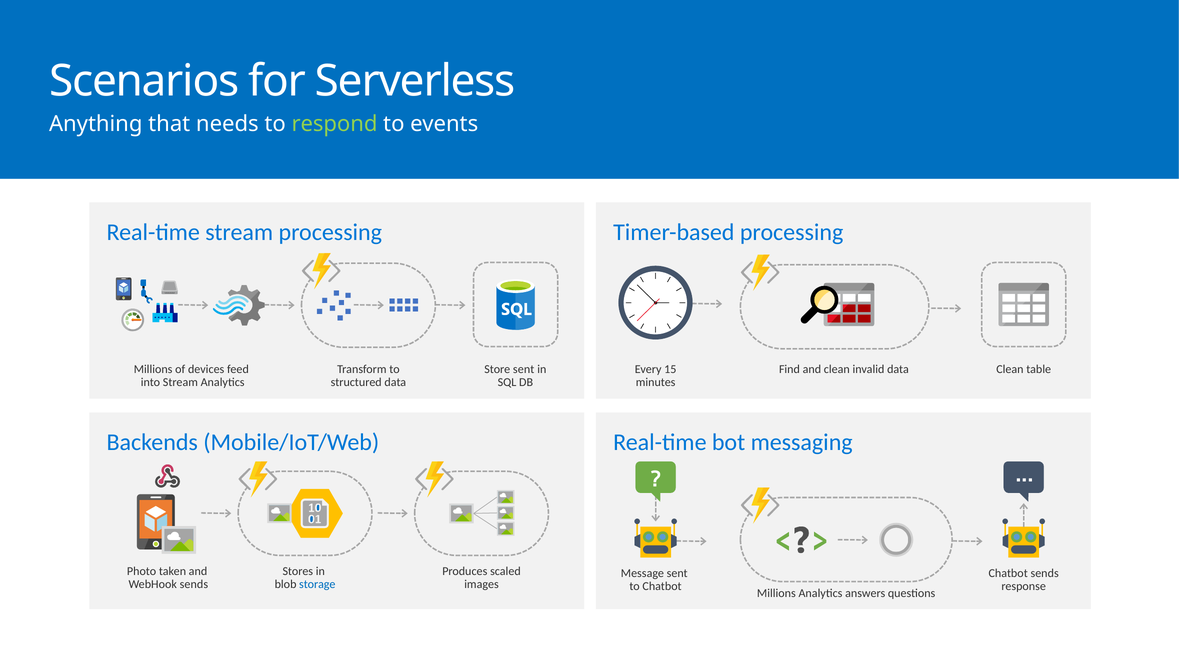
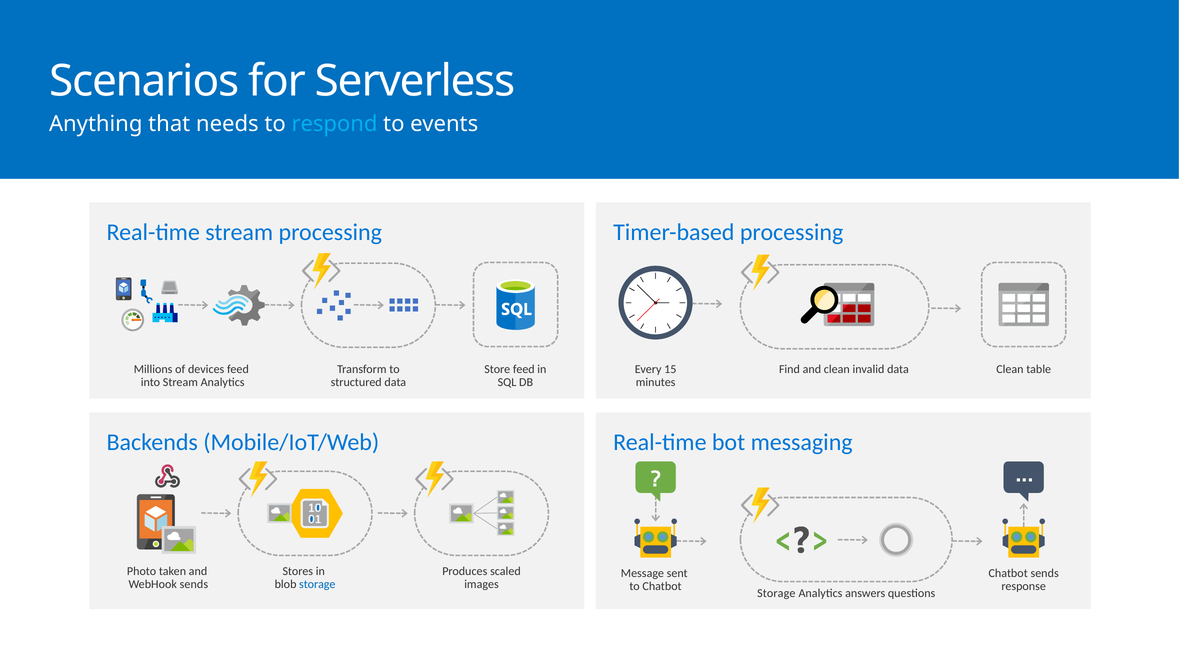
respond colour: light green -> light blue
Store sent: sent -> feed
Millions at (776, 594): Millions -> Storage
